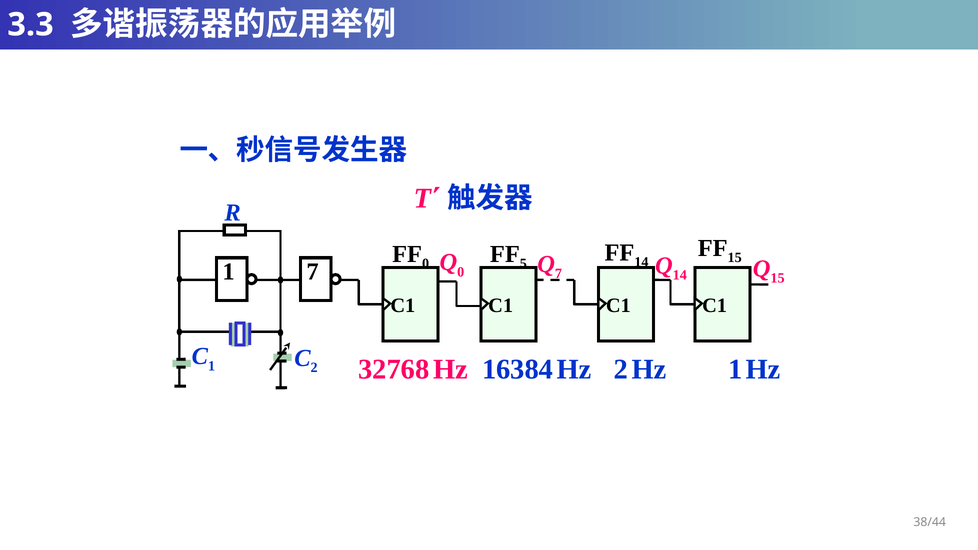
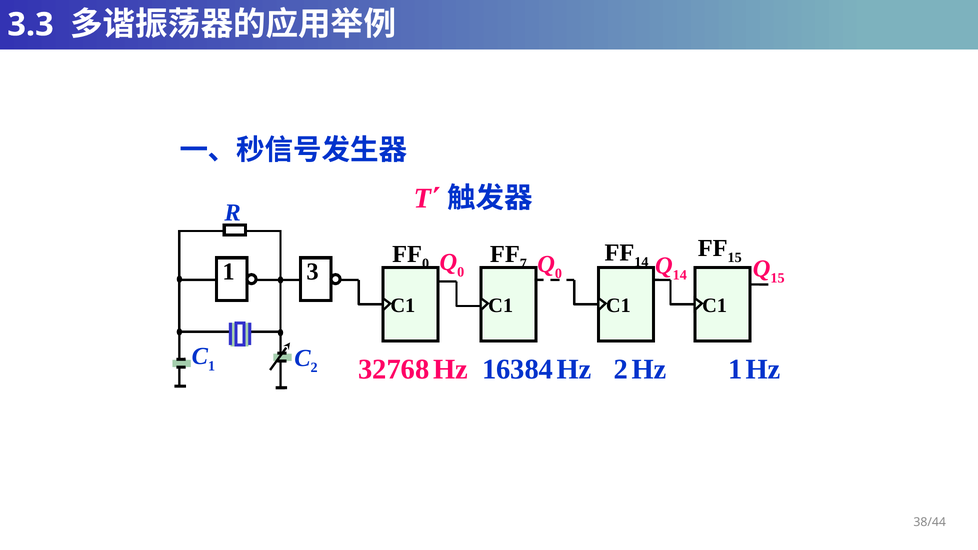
5: 5 -> 7
7 at (559, 274): 7 -> 0
1 7: 7 -> 3
